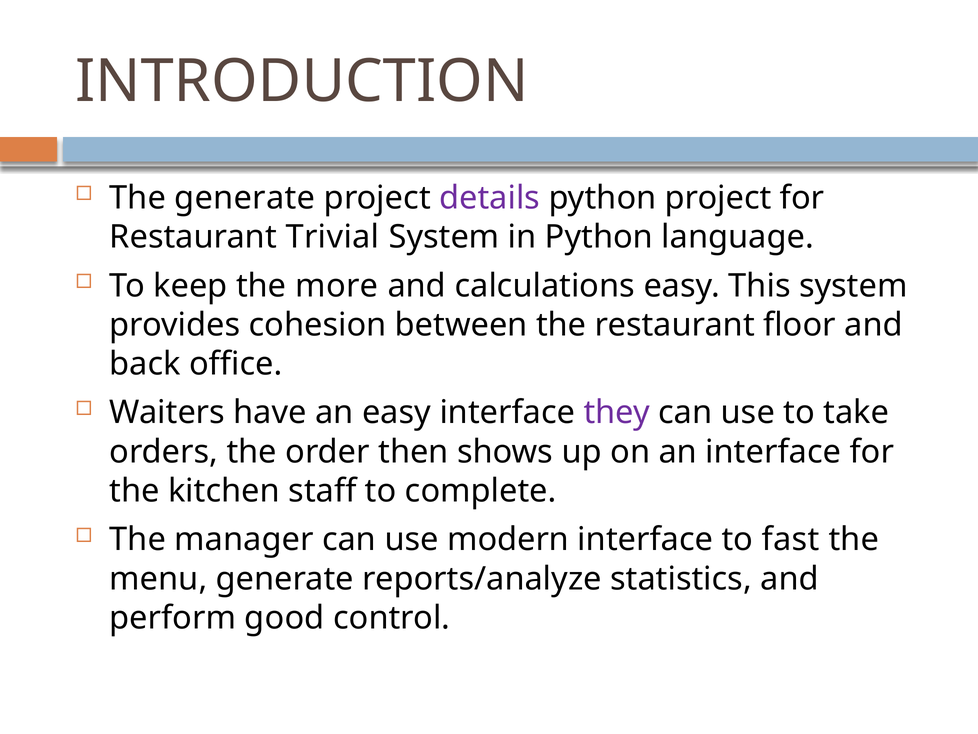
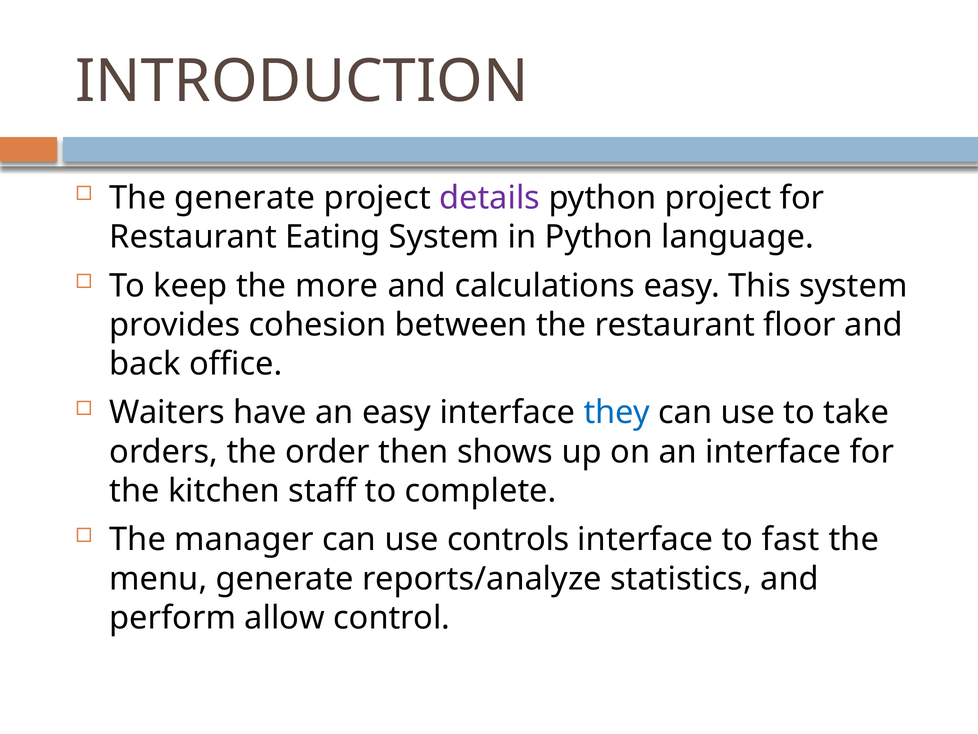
Trivial: Trivial -> Eating
they colour: purple -> blue
modern: modern -> controls
good: good -> allow
